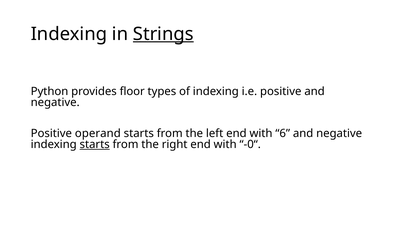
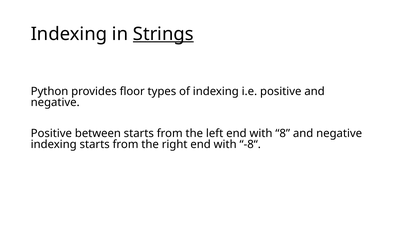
operand: operand -> between
6: 6 -> 8
starts at (95, 144) underline: present -> none
-0“: -0“ -> -8“
